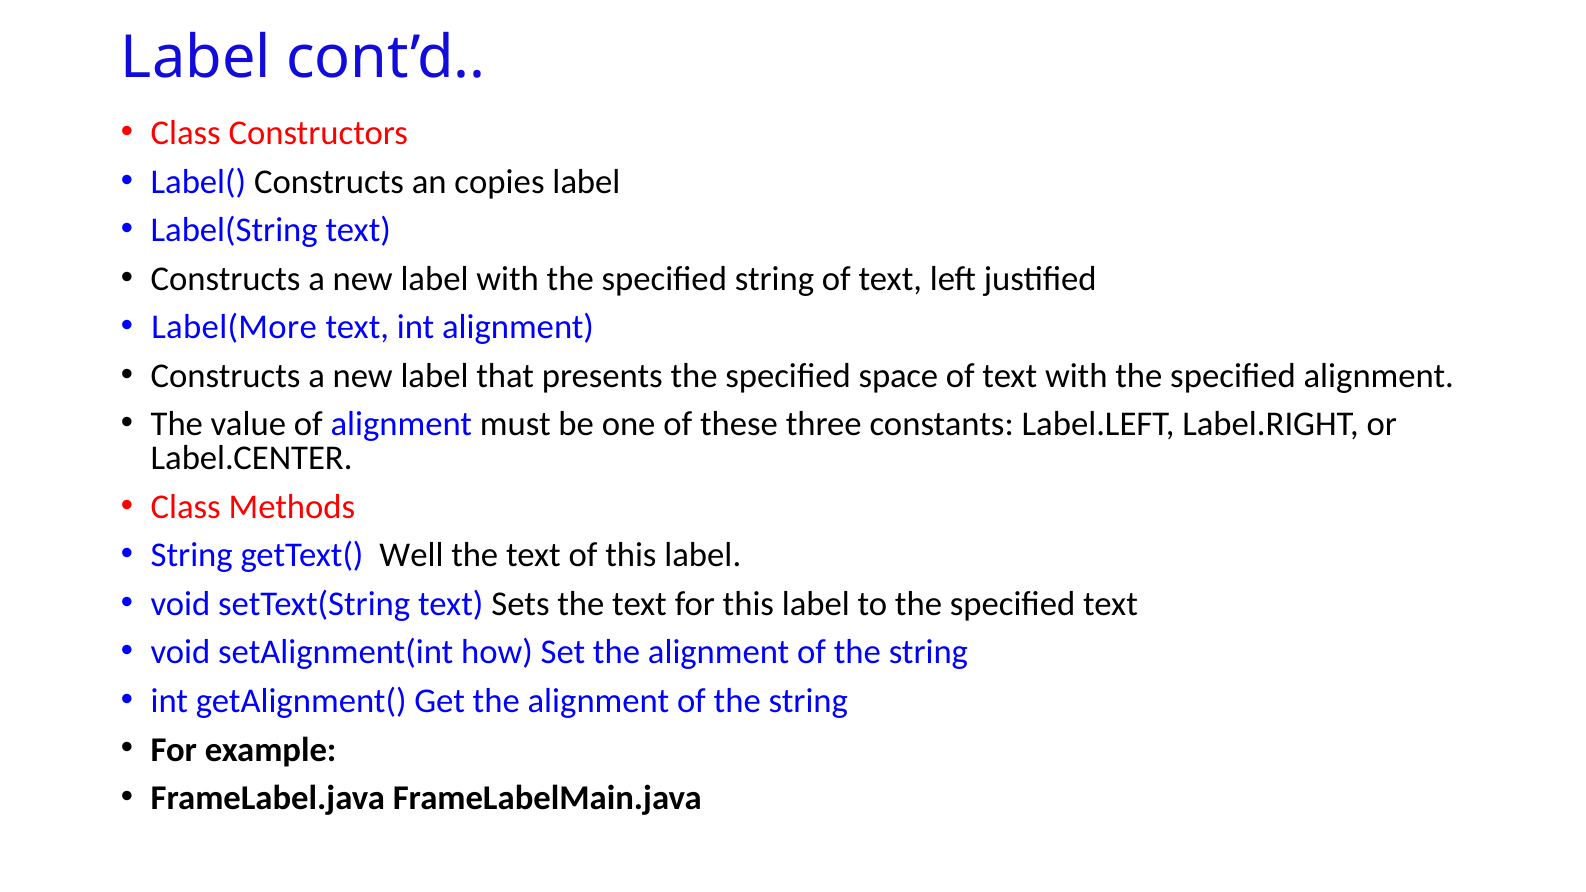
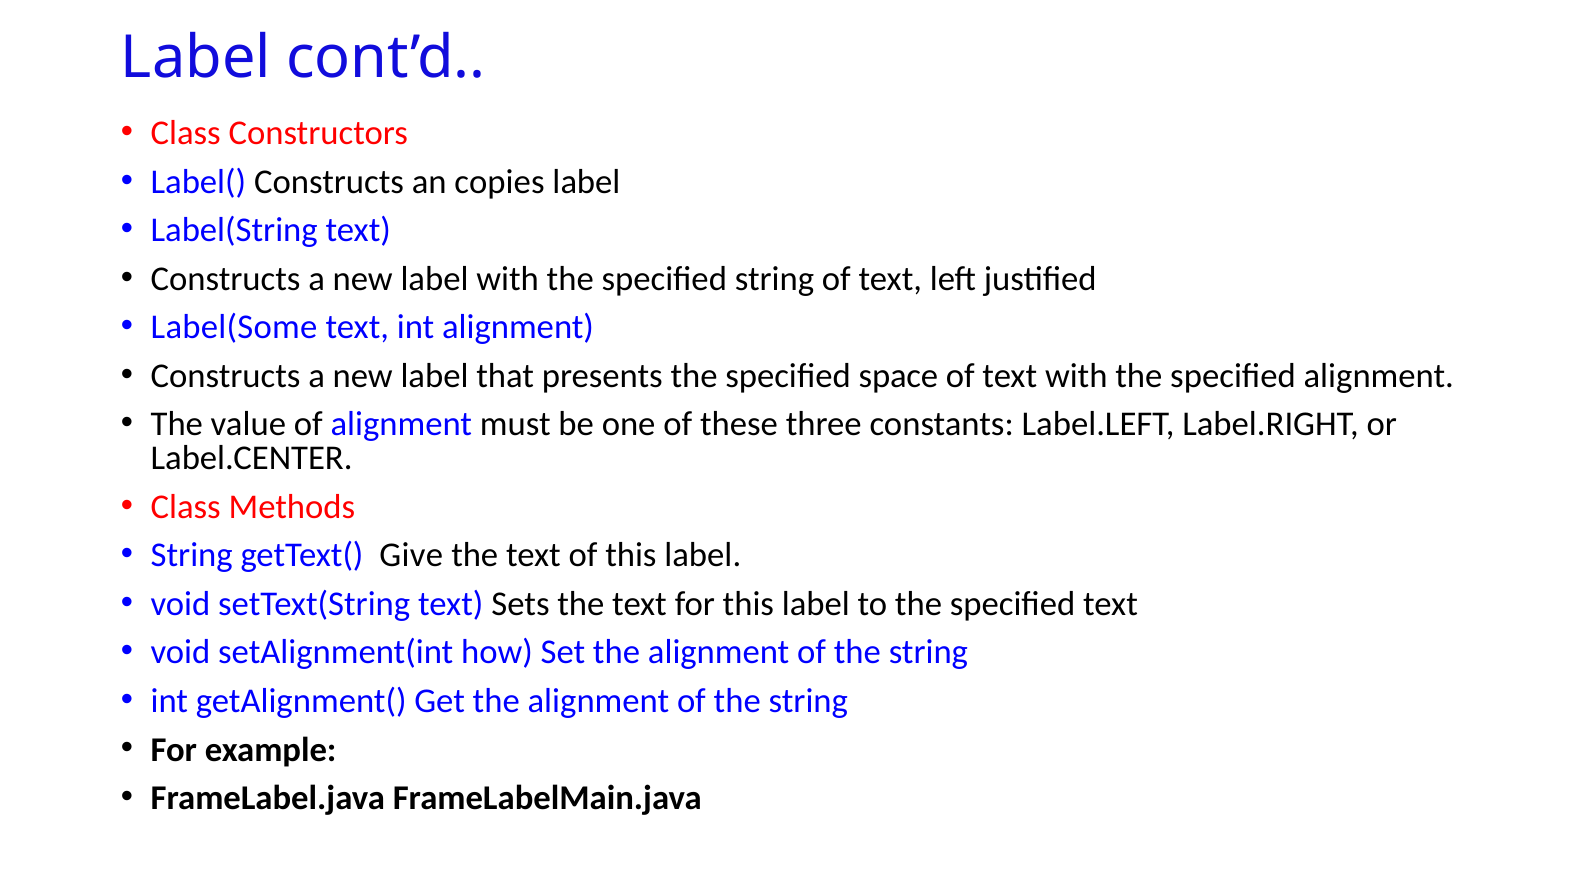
Label(More: Label(More -> Label(Some
Well: Well -> Give
